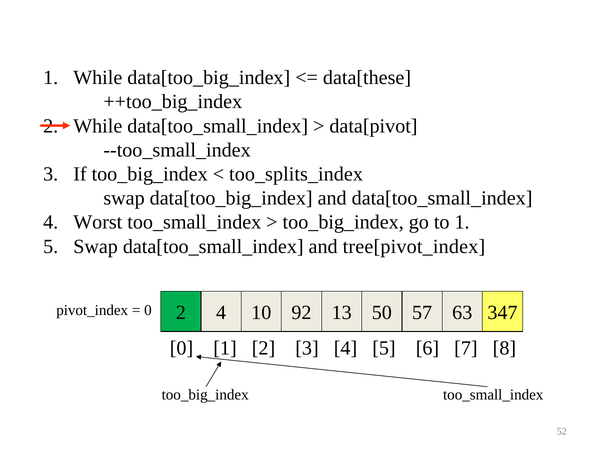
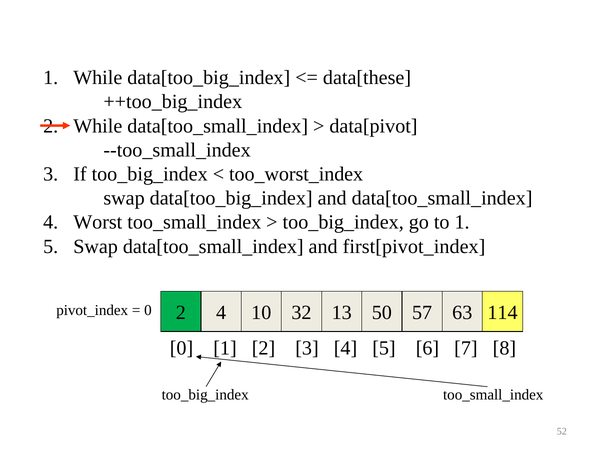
too_splits_index: too_splits_index -> too_worst_index
tree[pivot_index: tree[pivot_index -> first[pivot_index
92: 92 -> 32
347: 347 -> 114
